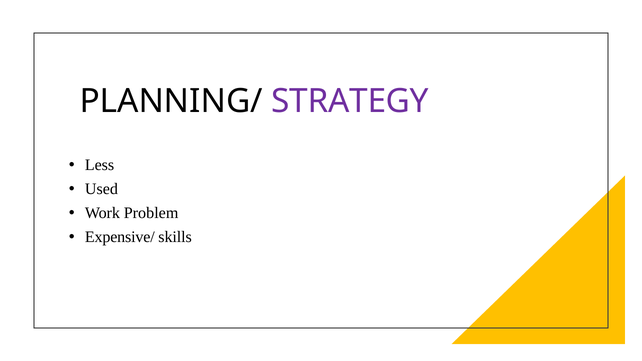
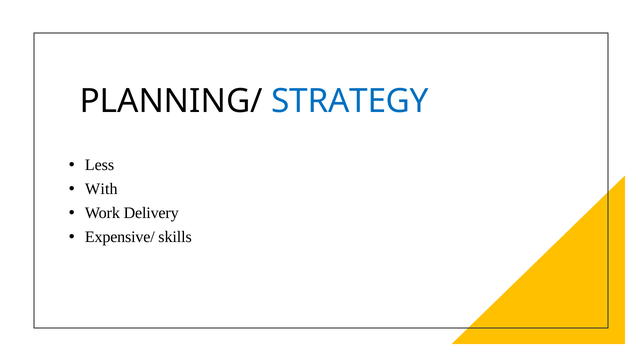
STRATEGY colour: purple -> blue
Used: Used -> With
Problem: Problem -> Delivery
